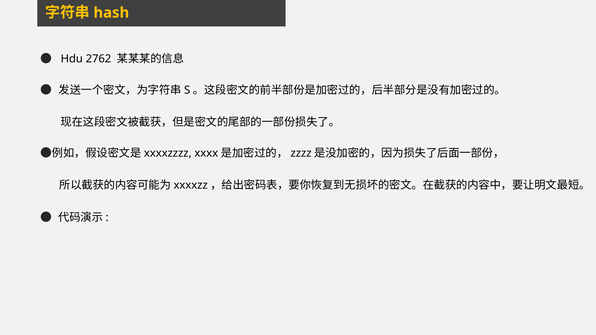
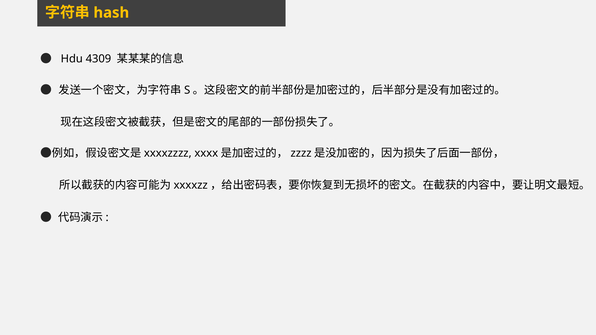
2762: 2762 -> 4309
